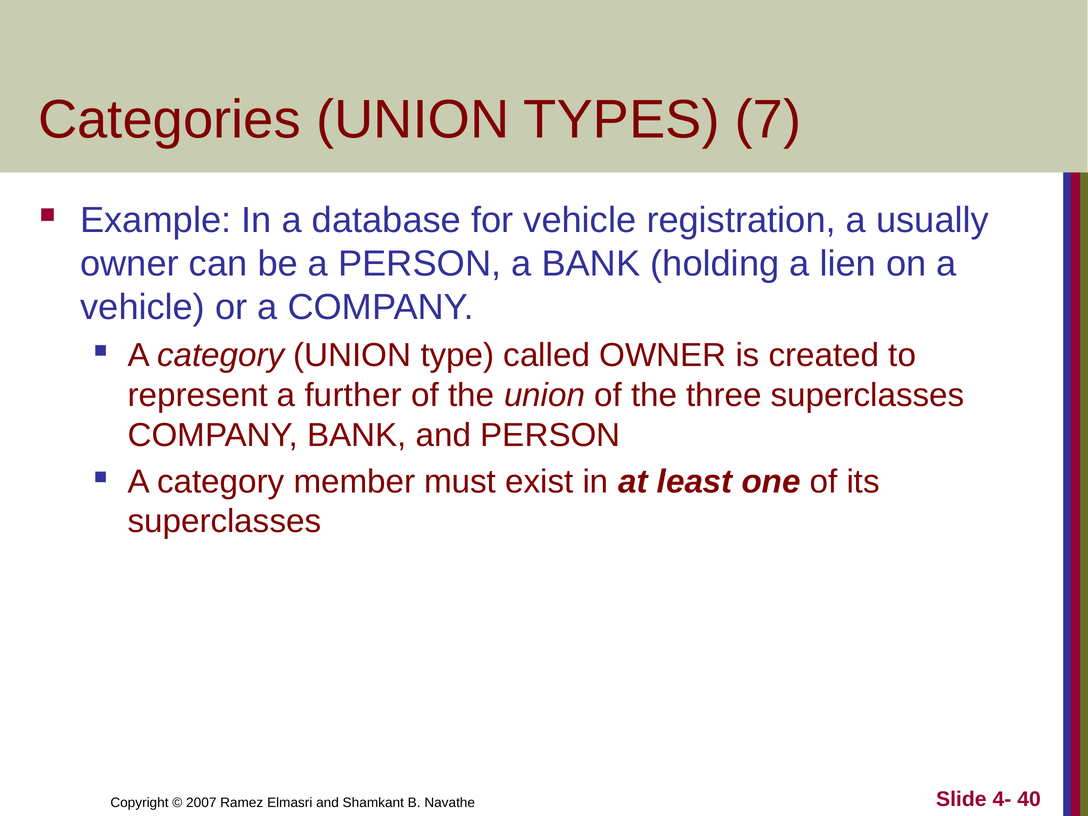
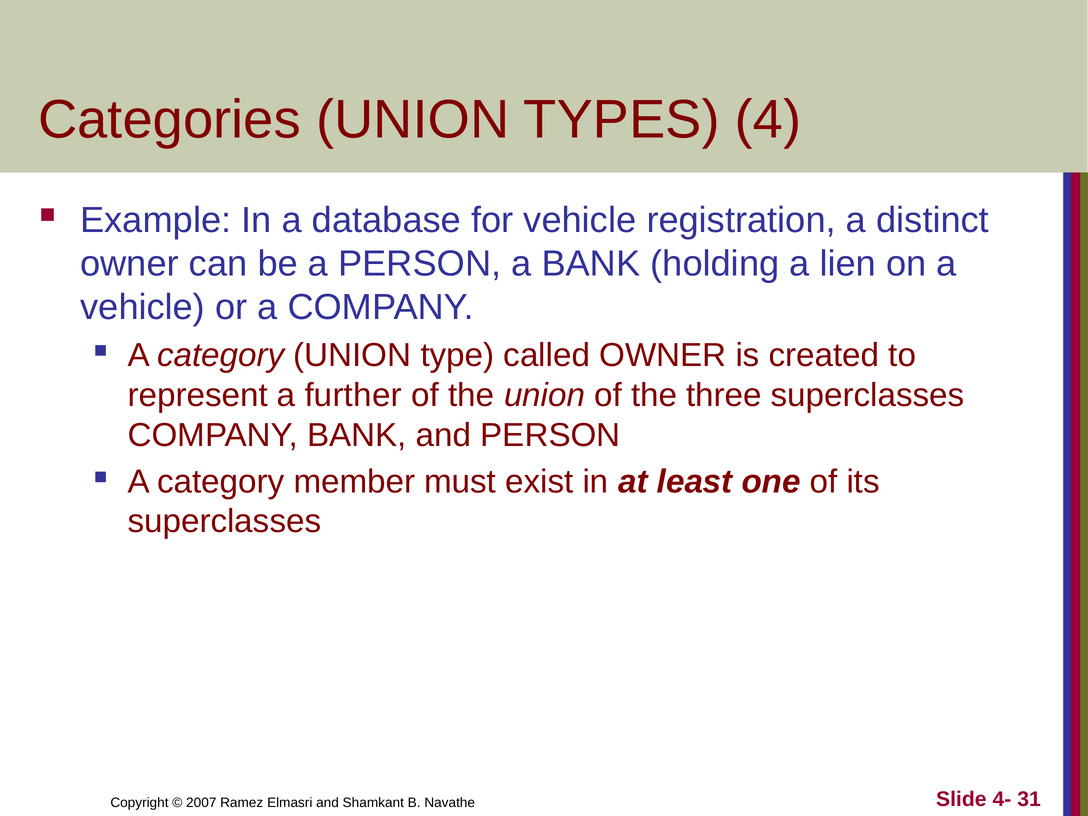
7: 7 -> 4
usually: usually -> distinct
40: 40 -> 31
